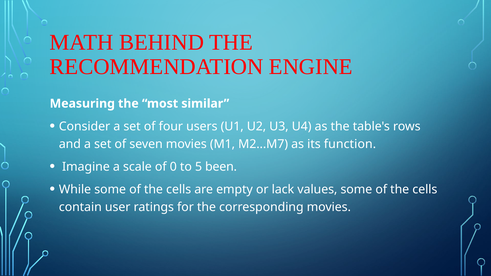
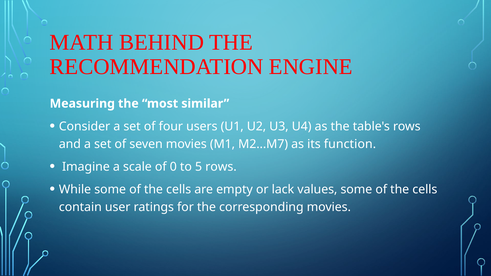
5 been: been -> rows
